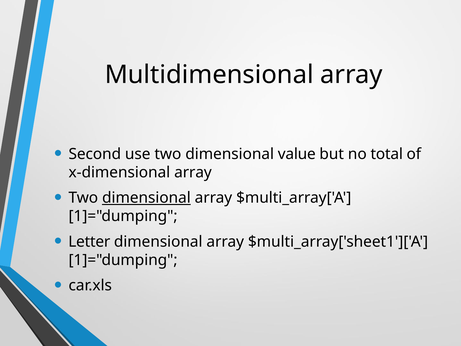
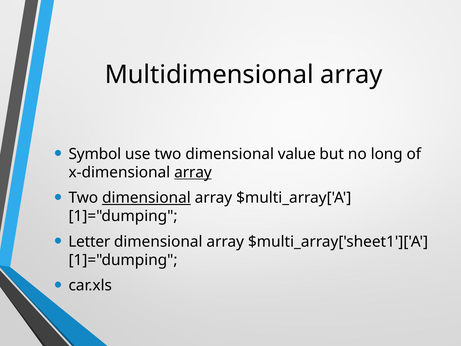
Second: Second -> Symbol
total: total -> long
array at (193, 172) underline: none -> present
